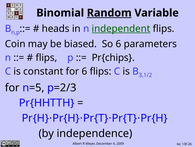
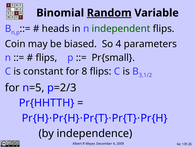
independent underline: present -> none
So 6: 6 -> 4
Pr{chips: Pr{chips -> Pr{small
for 6: 6 -> 8
